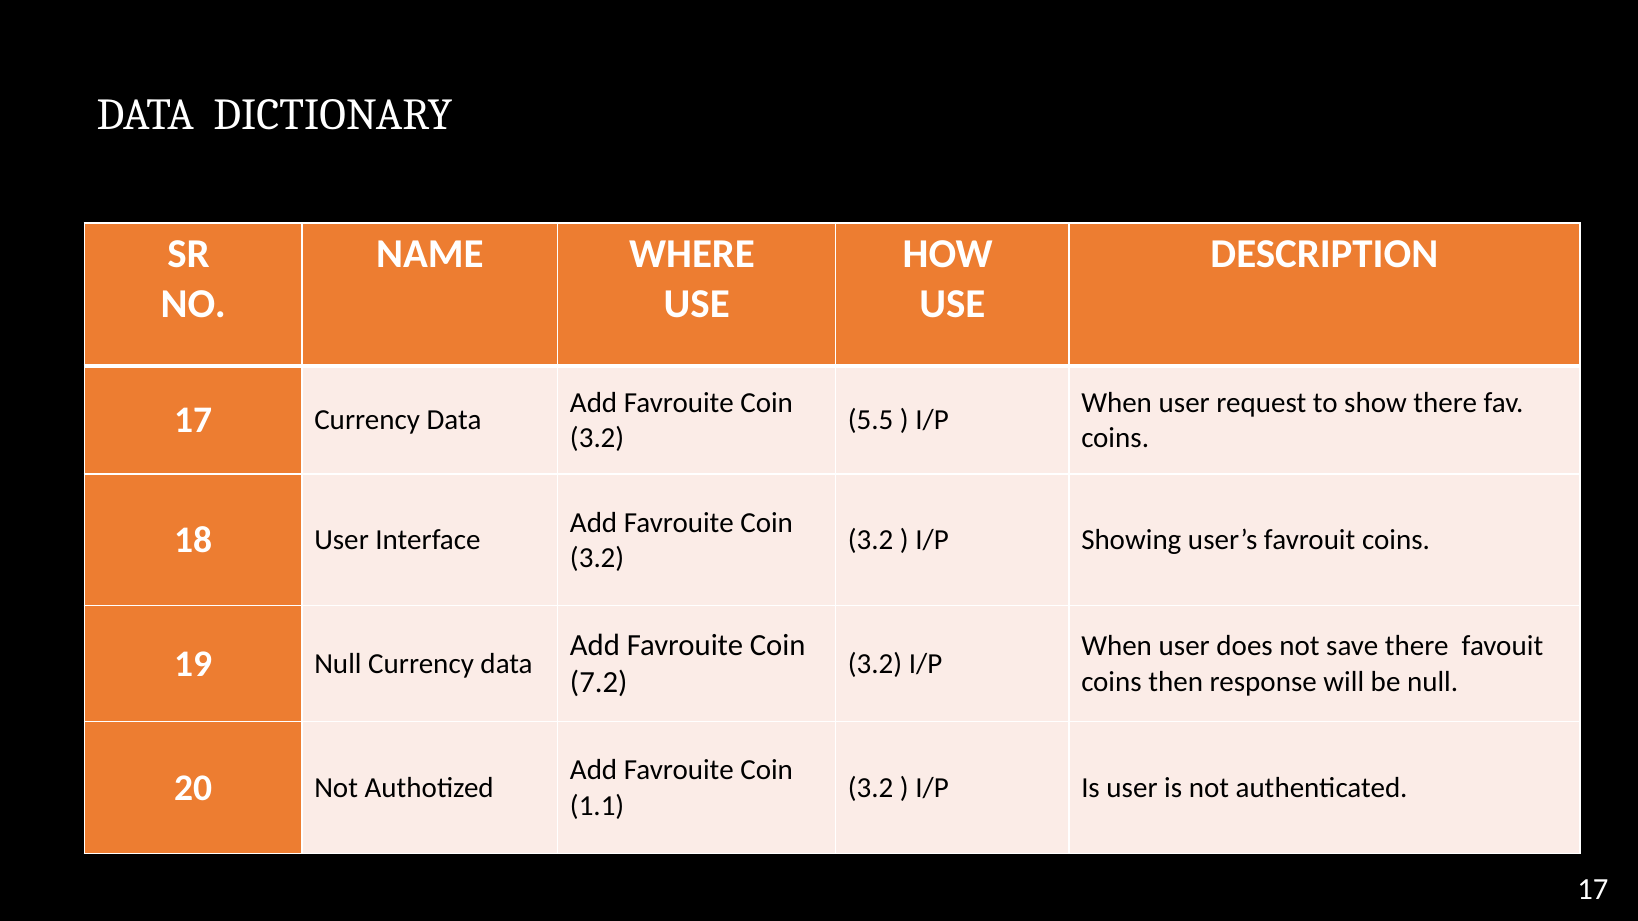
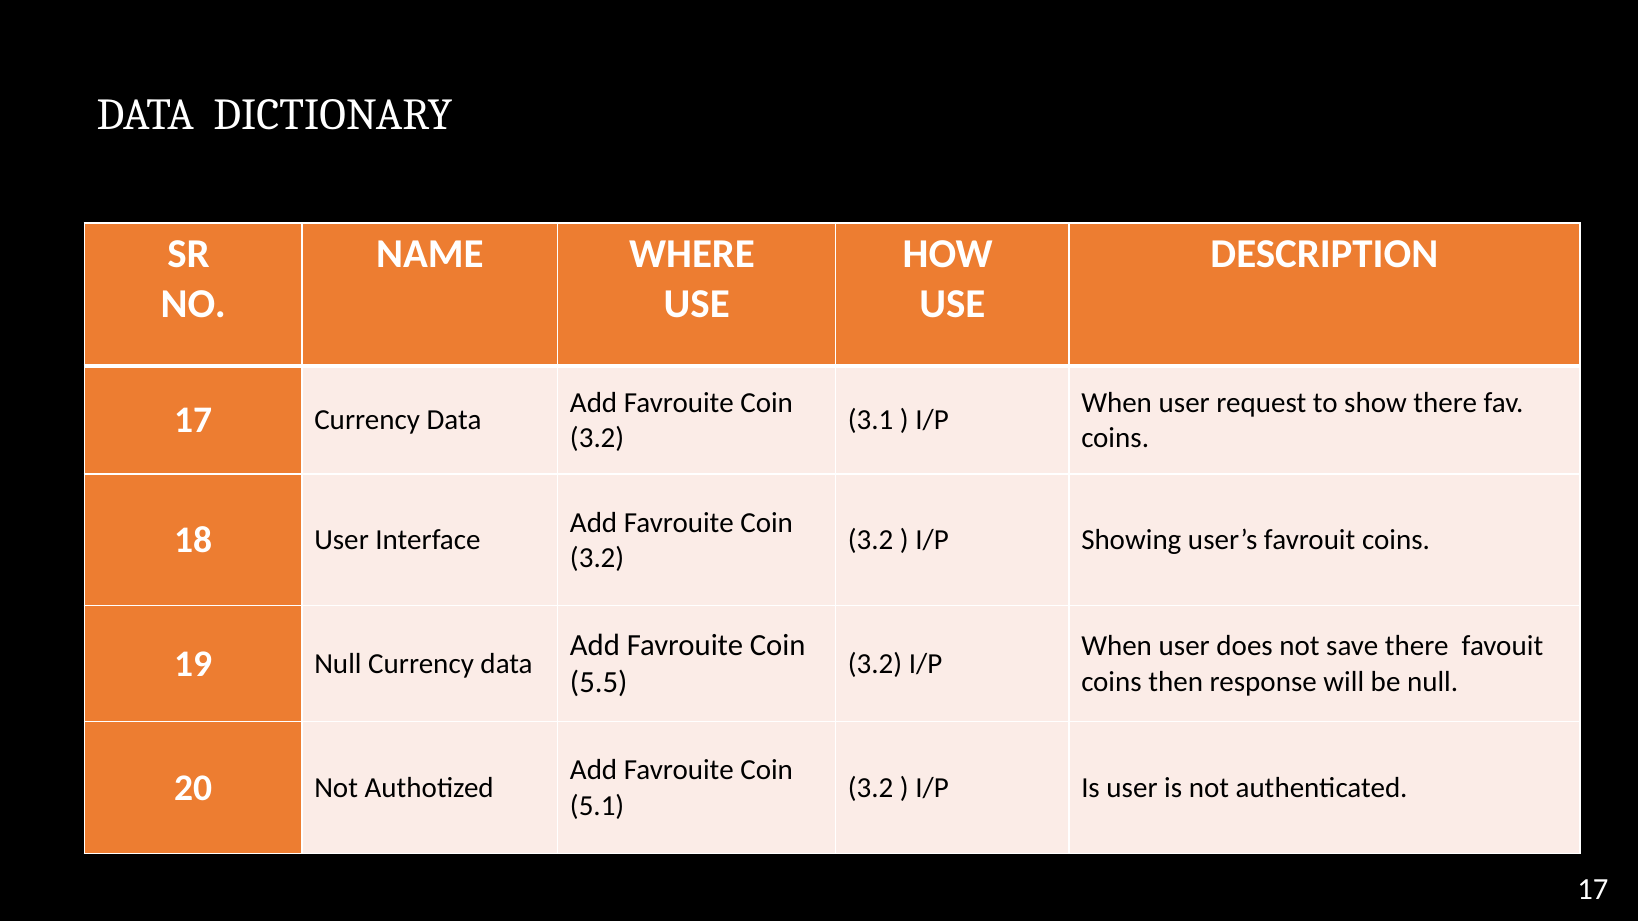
5.5: 5.5 -> 3.1
7.2: 7.2 -> 5.5
1.1: 1.1 -> 5.1
